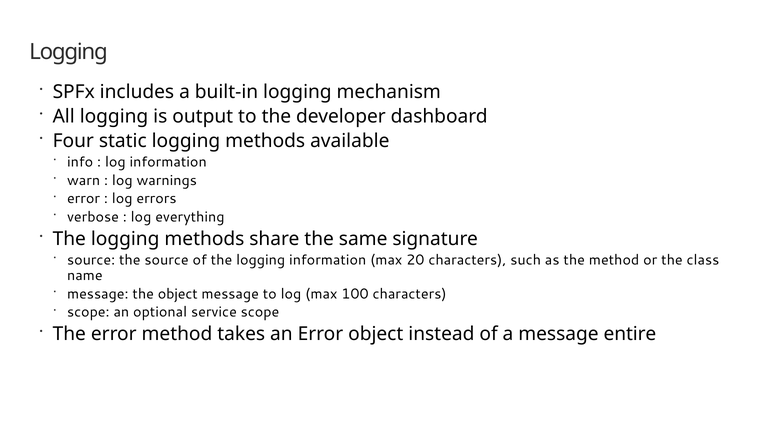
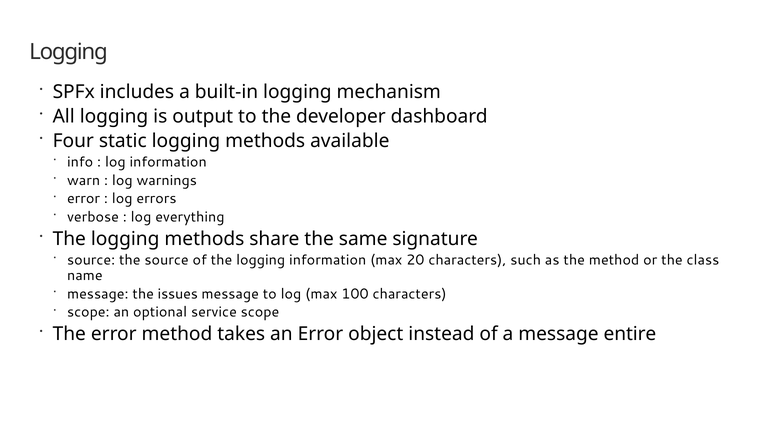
the object: object -> issues
